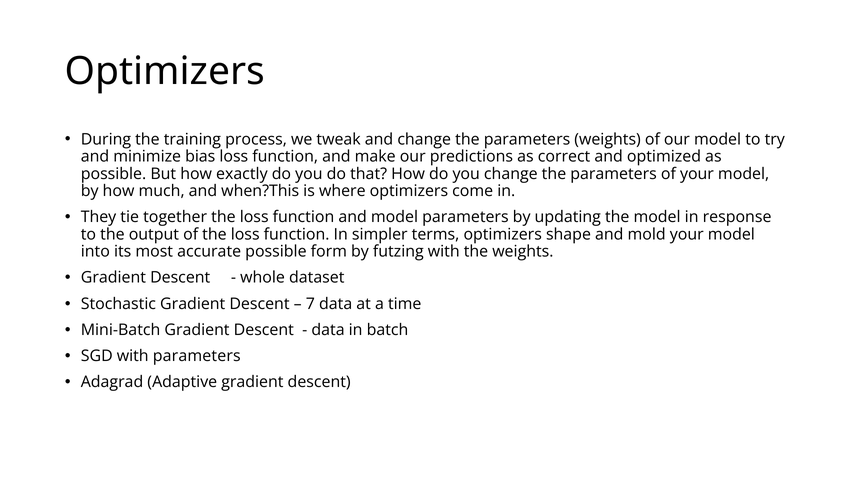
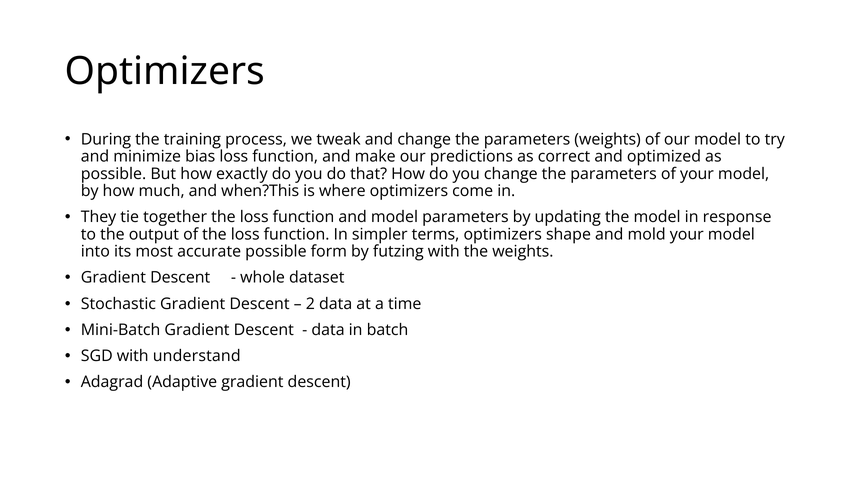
7: 7 -> 2
with parameters: parameters -> understand
